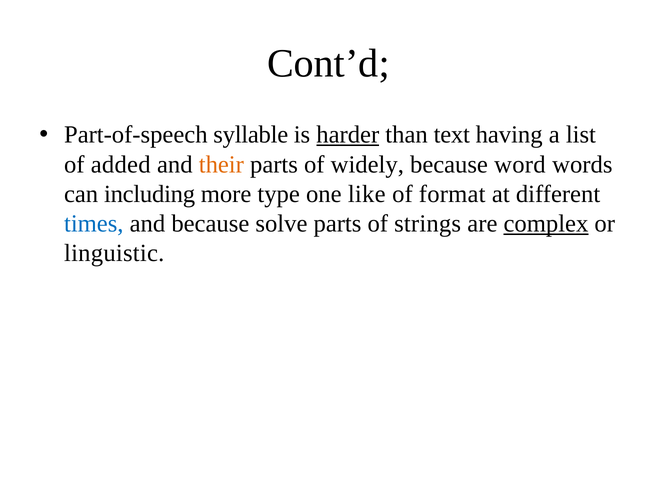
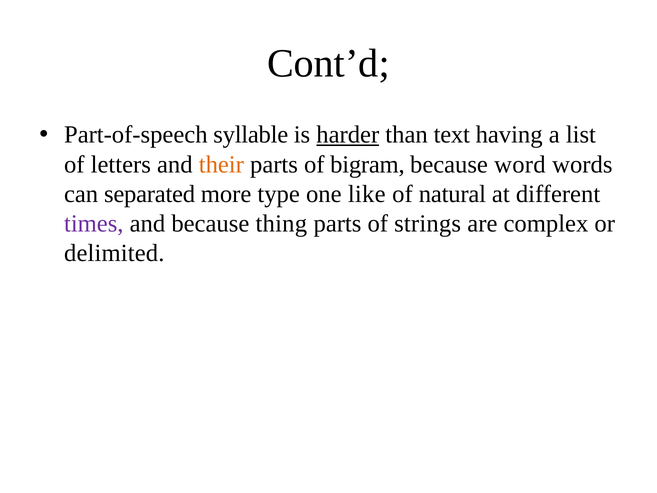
added: added -> letters
widely: widely -> bigram
including: including -> separated
format: format -> natural
times colour: blue -> purple
solve: solve -> thing
complex underline: present -> none
linguistic: linguistic -> delimited
